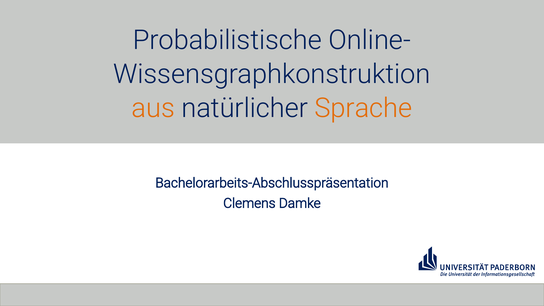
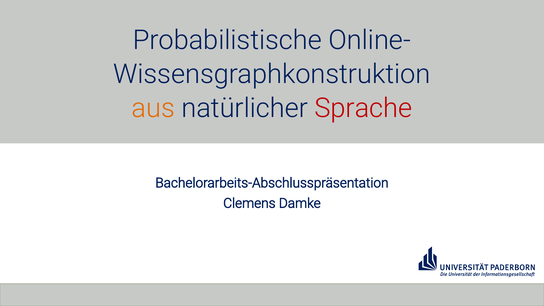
Sprache colour: orange -> red
